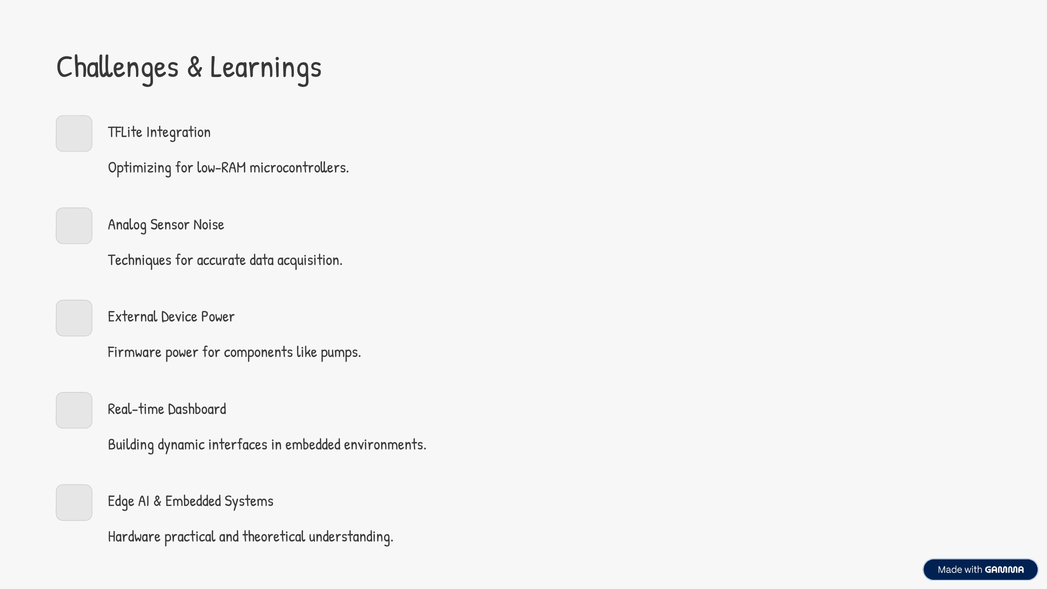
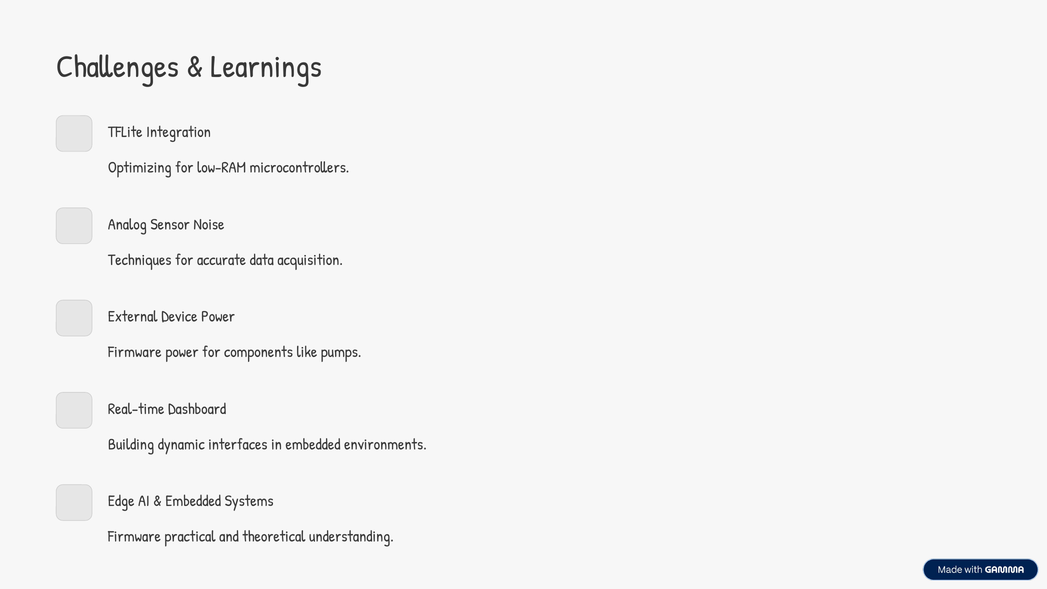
Hardware at (134, 537): Hardware -> Firmware
